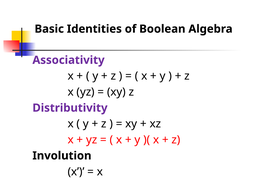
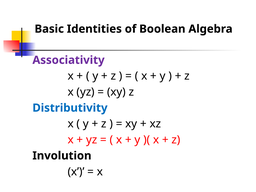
Distributivity colour: purple -> blue
